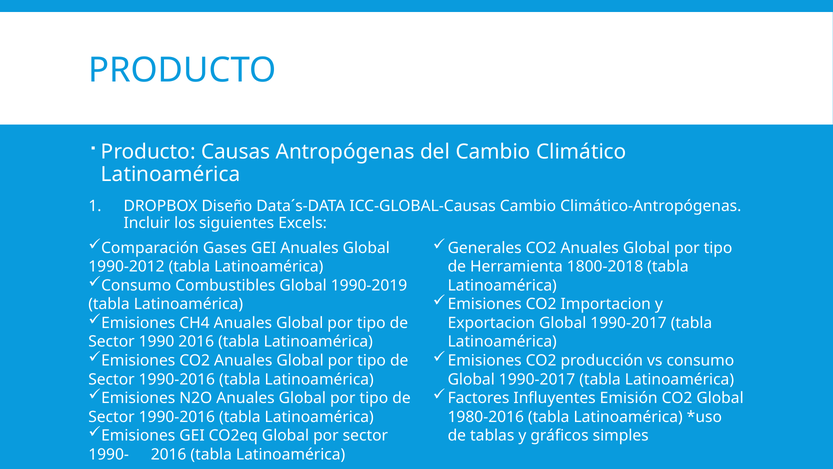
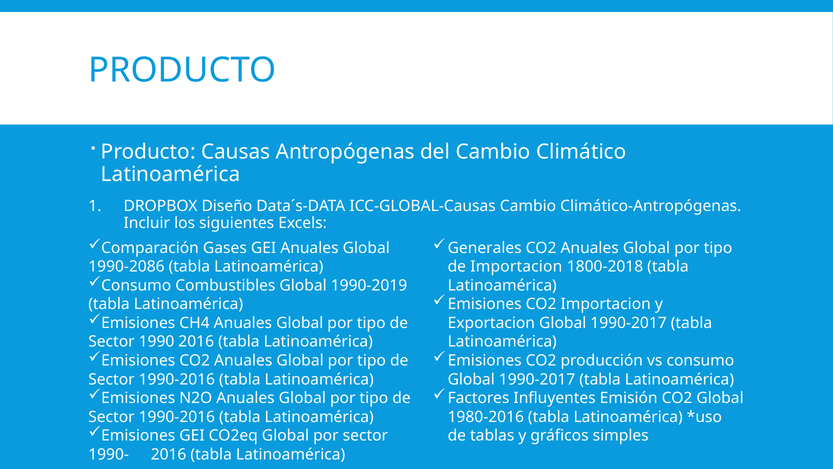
1990-2012: 1990-2012 -> 1990-2086
de Herramienta: Herramienta -> Importacion
